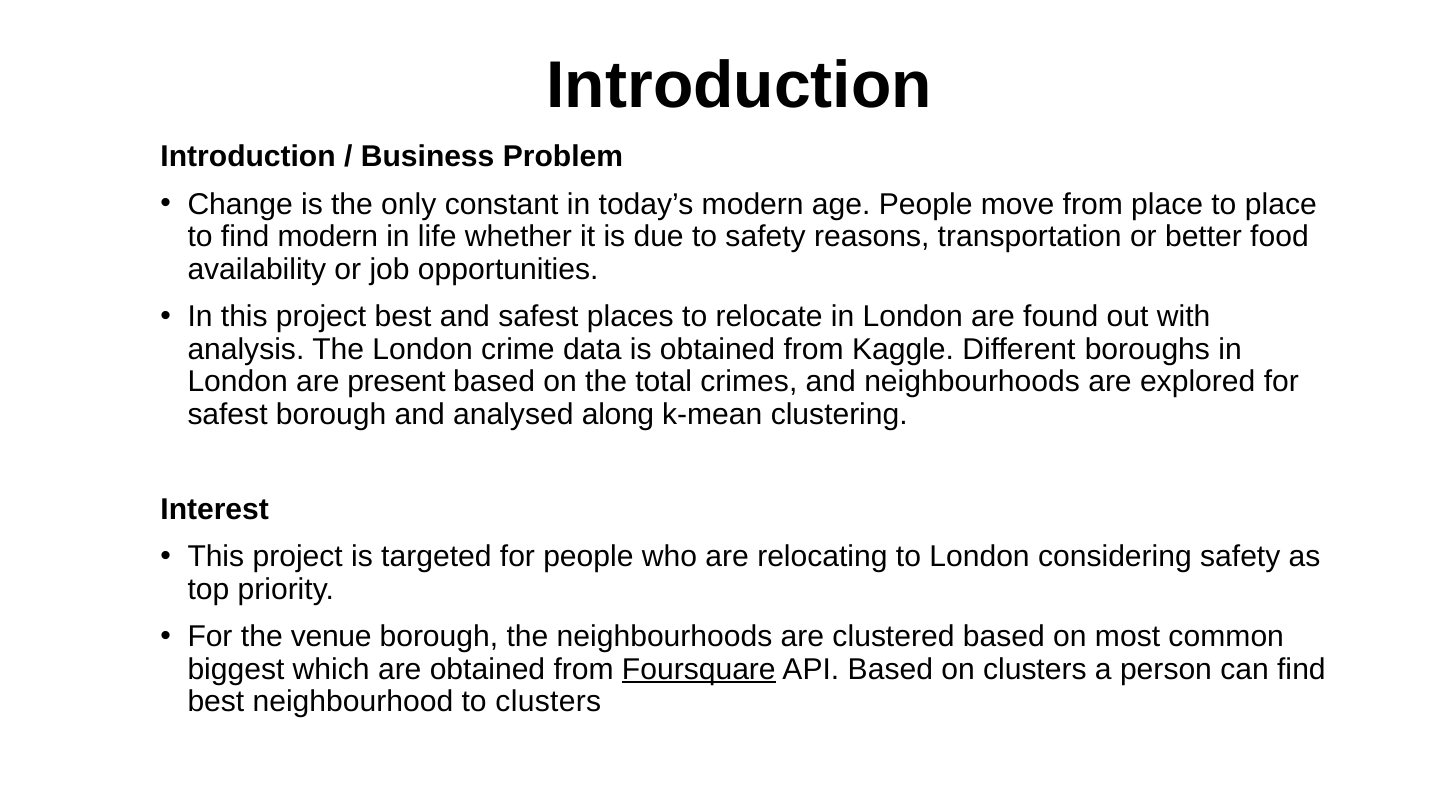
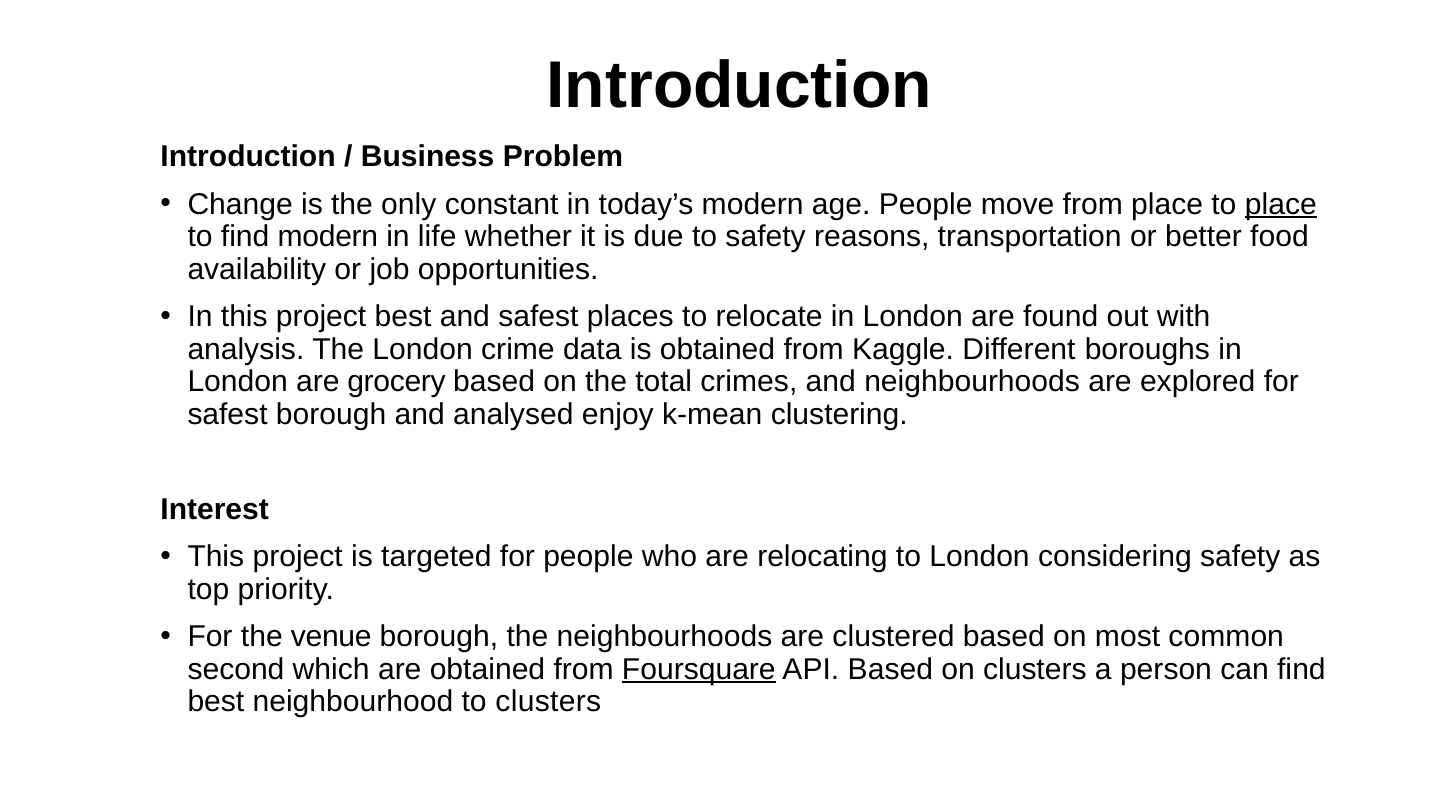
place at (1281, 204) underline: none -> present
present: present -> grocery
along: along -> enjoy
biggest: biggest -> second
